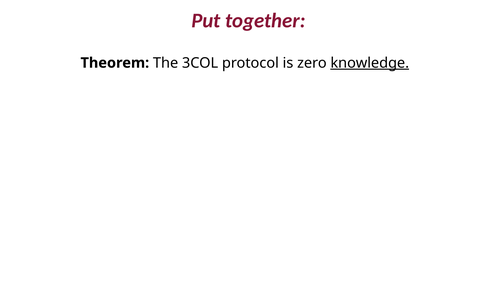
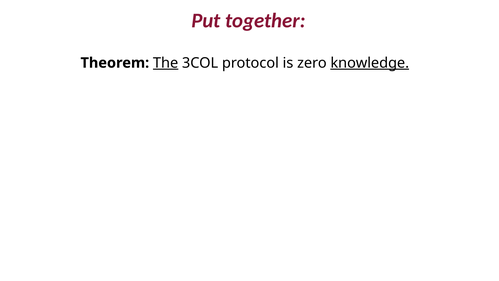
The underline: none -> present
